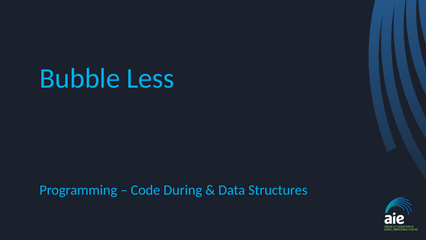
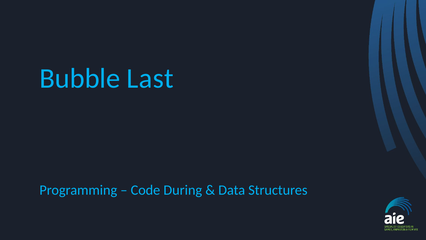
Less: Less -> Last
